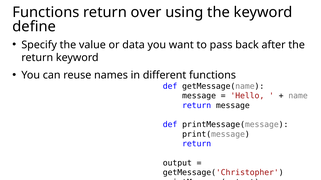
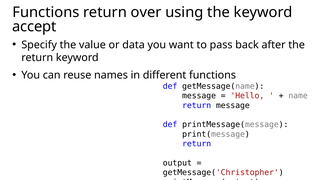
define: define -> accept
